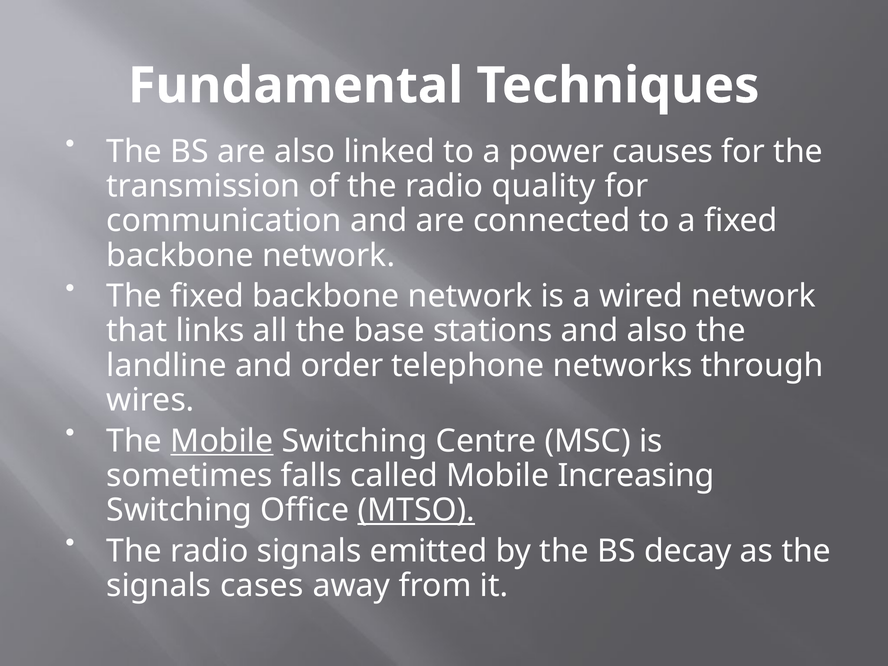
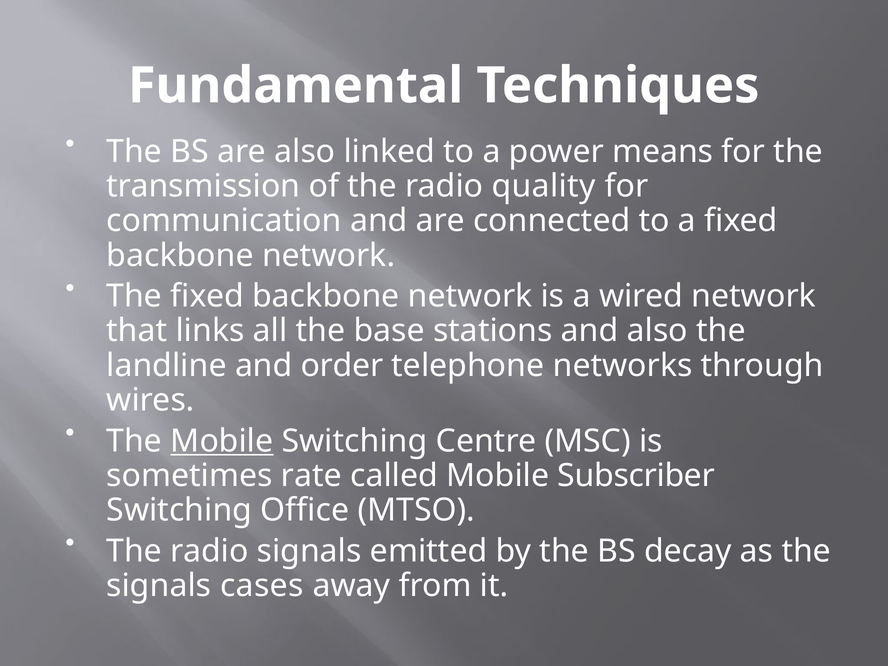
causes: causes -> means
falls: falls -> rate
Increasing: Increasing -> Subscriber
MTSO underline: present -> none
